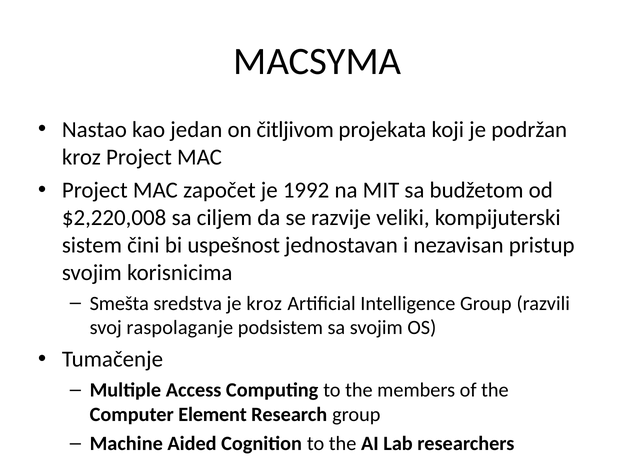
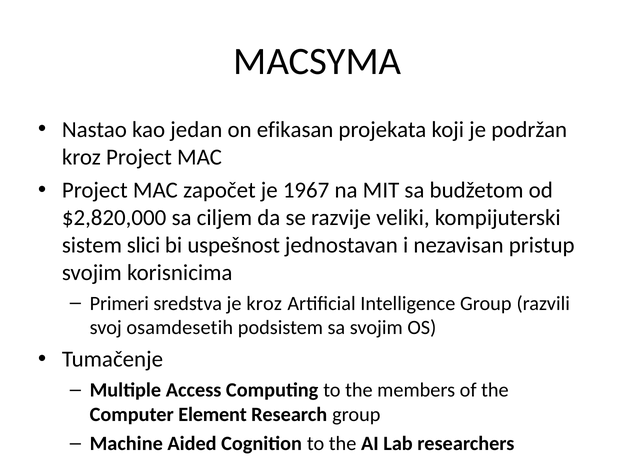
čitljivom: čitljivom -> efikasan
1992: 1992 -> 1967
$2,220,008: $2,220,008 -> $2,820,000
čini: čini -> slici
Smešta: Smešta -> Primeri
raspolaganje: raspolaganje -> osamdesetih
